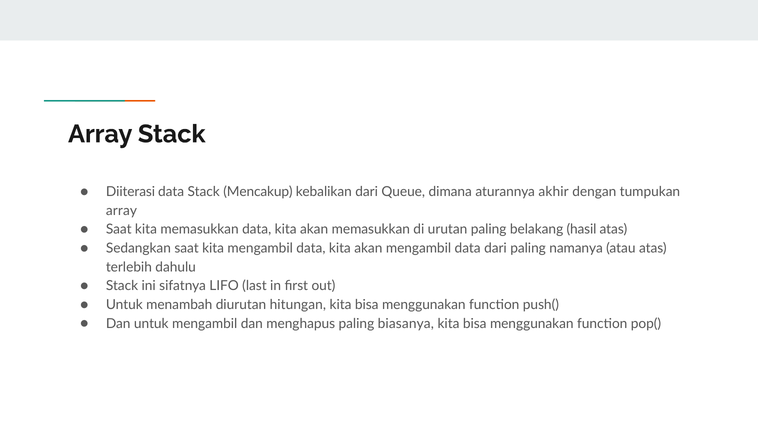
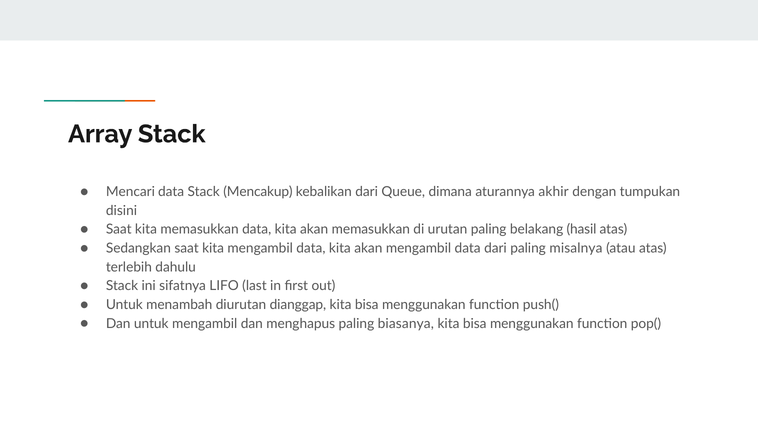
Diiterasi: Diiterasi -> Mencari
array at (121, 210): array -> disini
namanya: namanya -> misalnya
hitungan: hitungan -> dianggap
